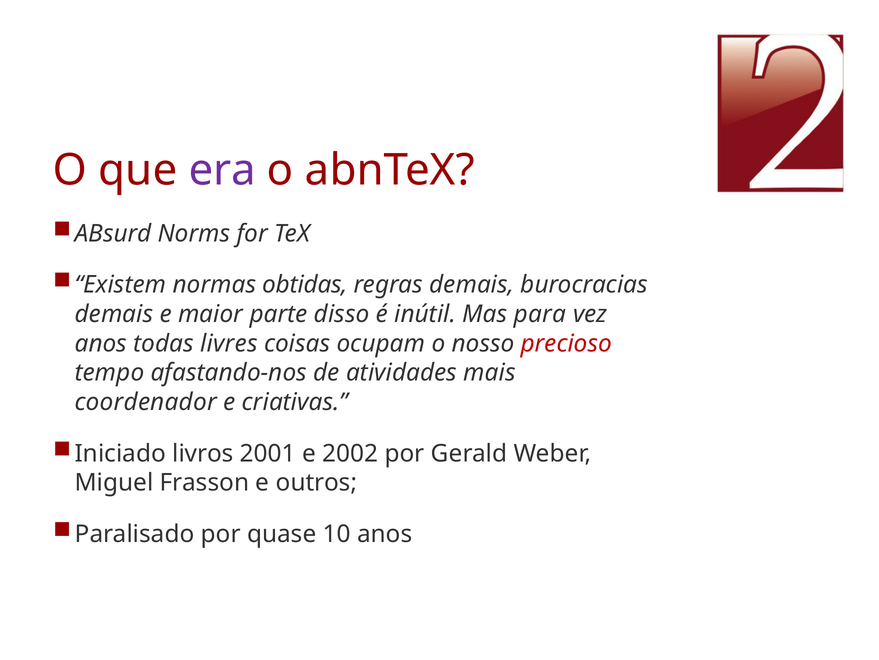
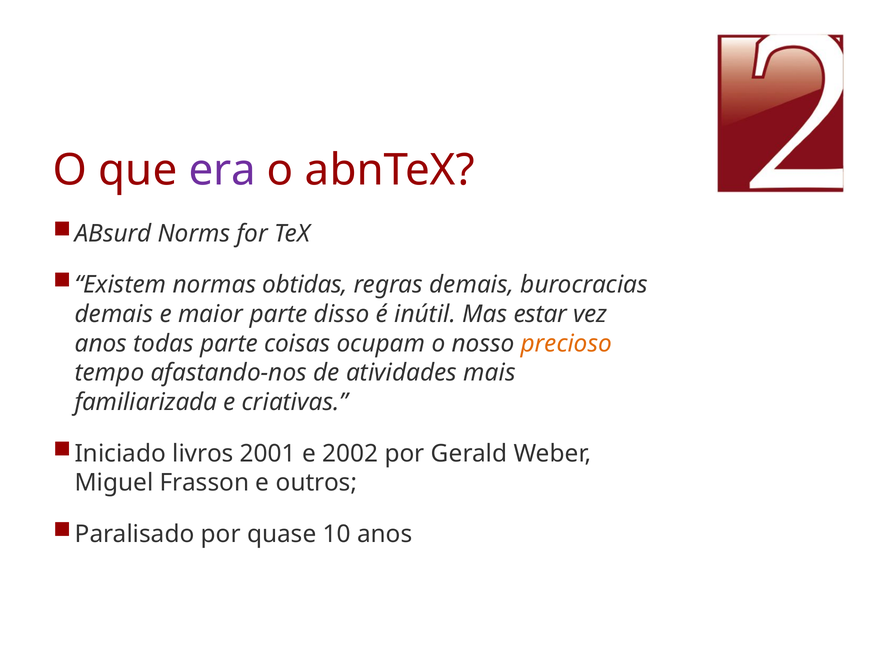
para: para -> estar
todas livres: livres -> parte
precioso colour: red -> orange
coordenador: coordenador -> familiarizada
